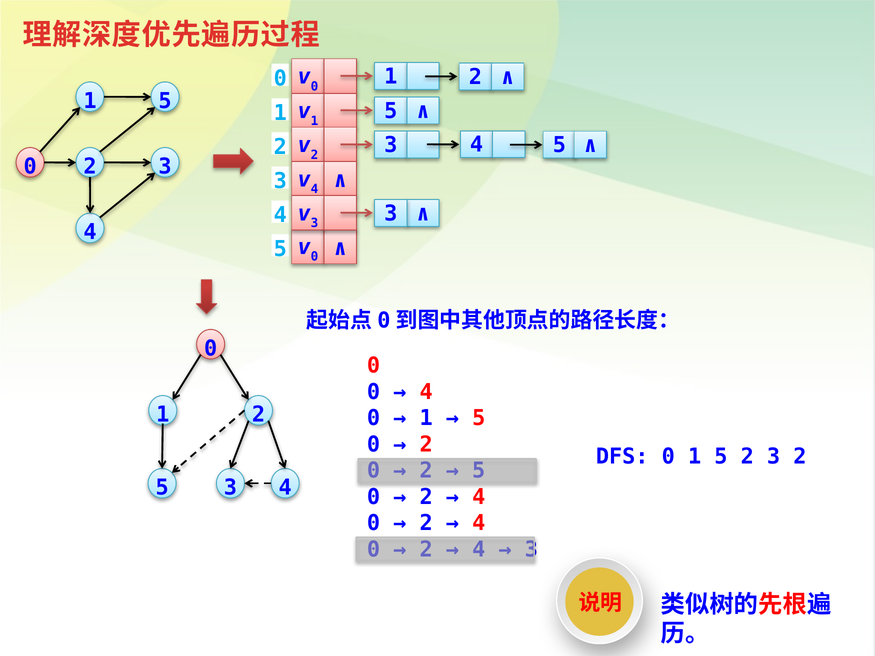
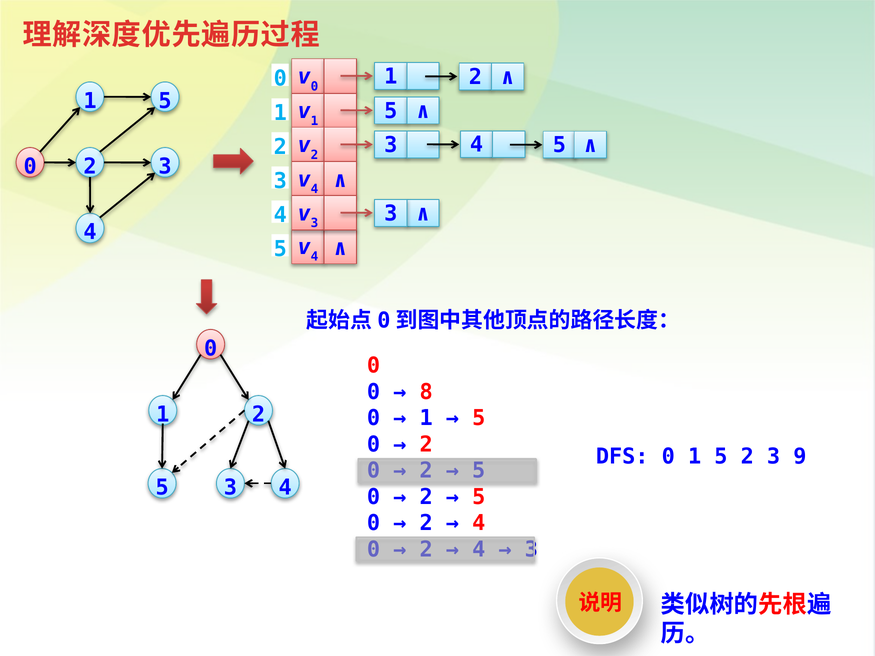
0 at (315, 257): 0 -> 4
4 at (426, 392): 4 -> 8
3 2: 2 -> 9
4 at (479, 497): 4 -> 5
